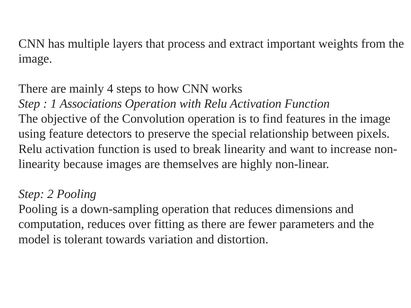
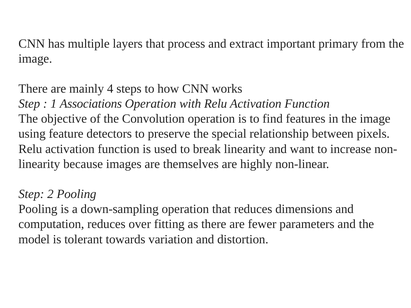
weights: weights -> primary
